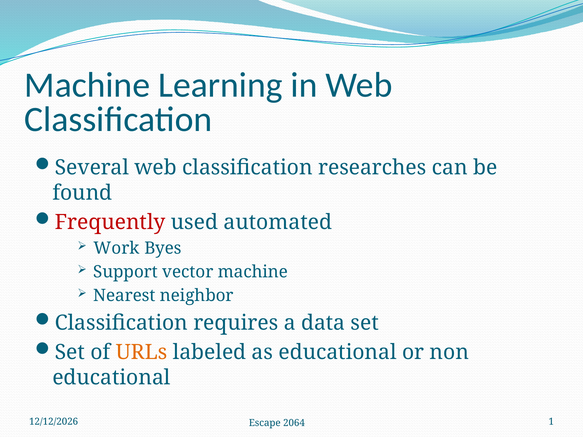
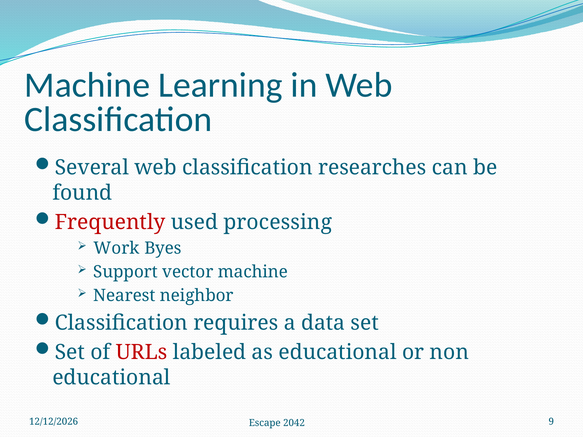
automated: automated -> processing
URLs colour: orange -> red
1: 1 -> 9
2064: 2064 -> 2042
